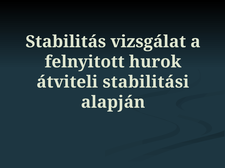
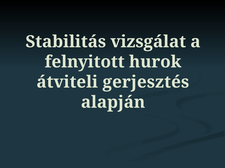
stabilitási: stabilitási -> gerjesztés
